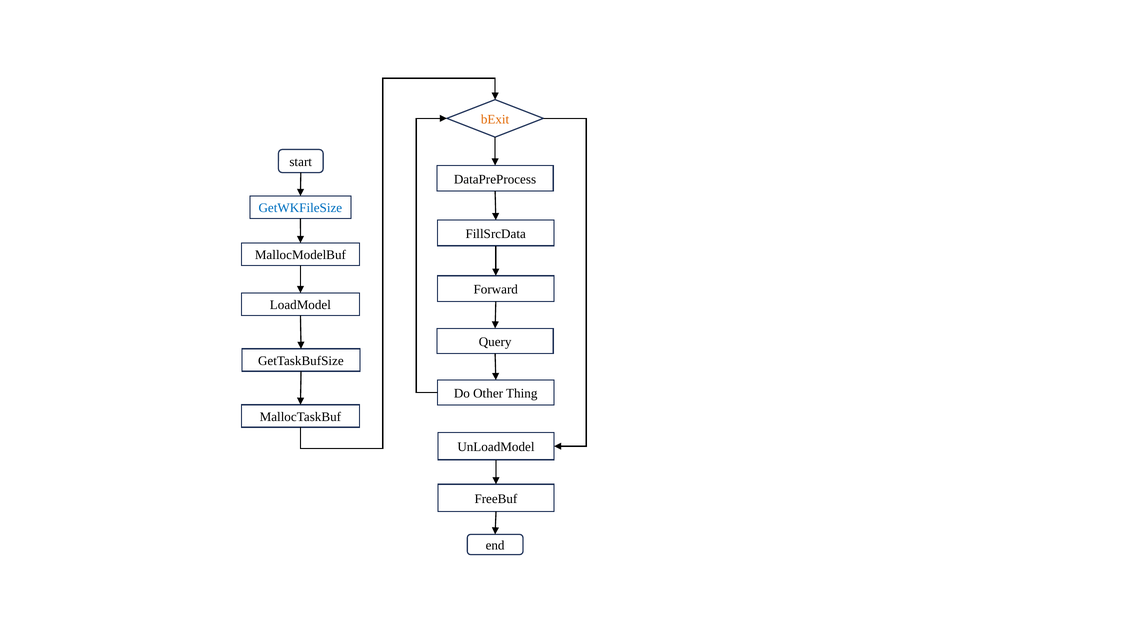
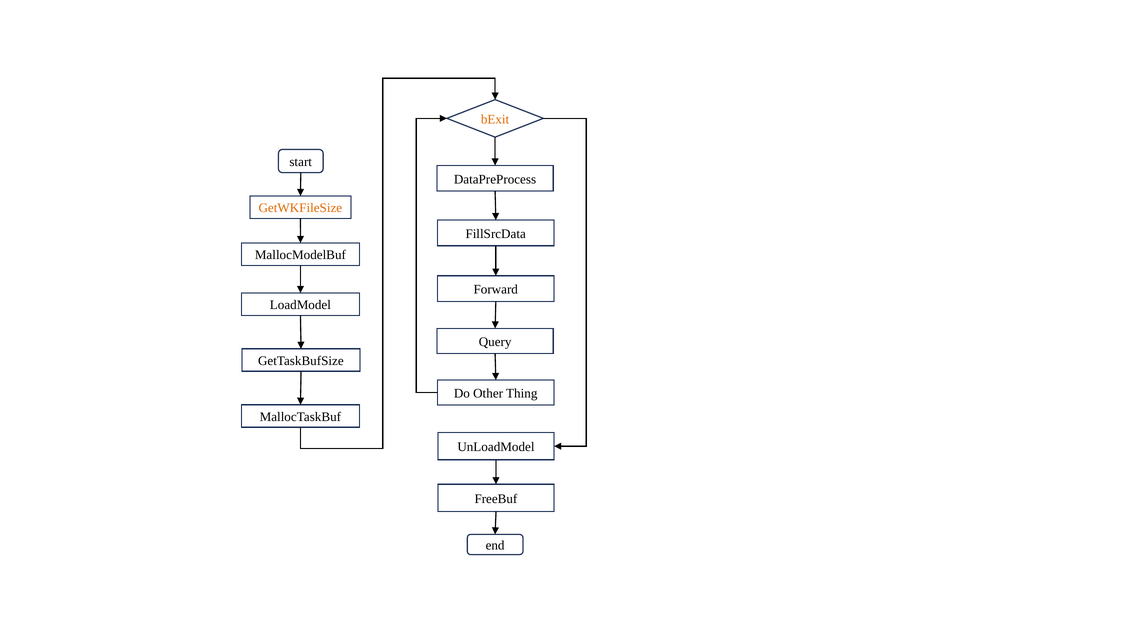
GetWKFileSize colour: blue -> orange
